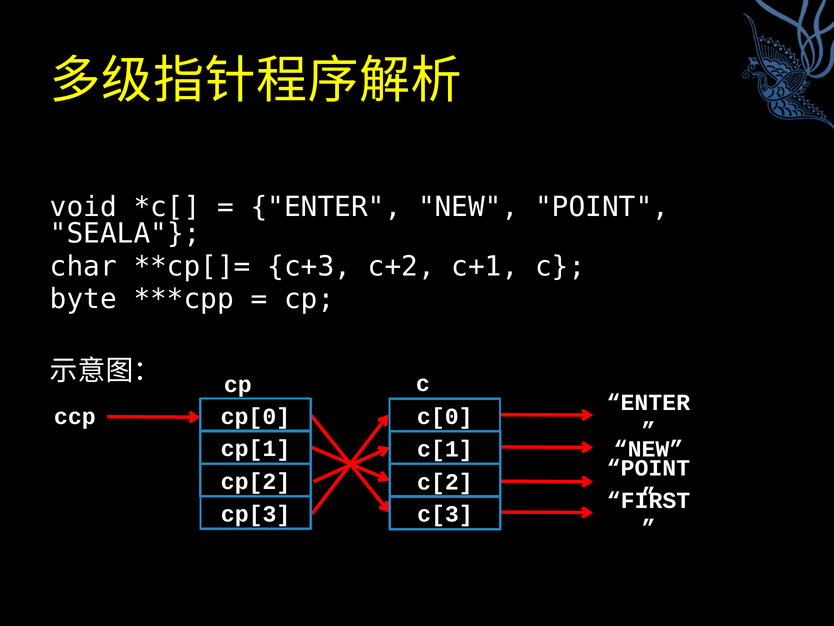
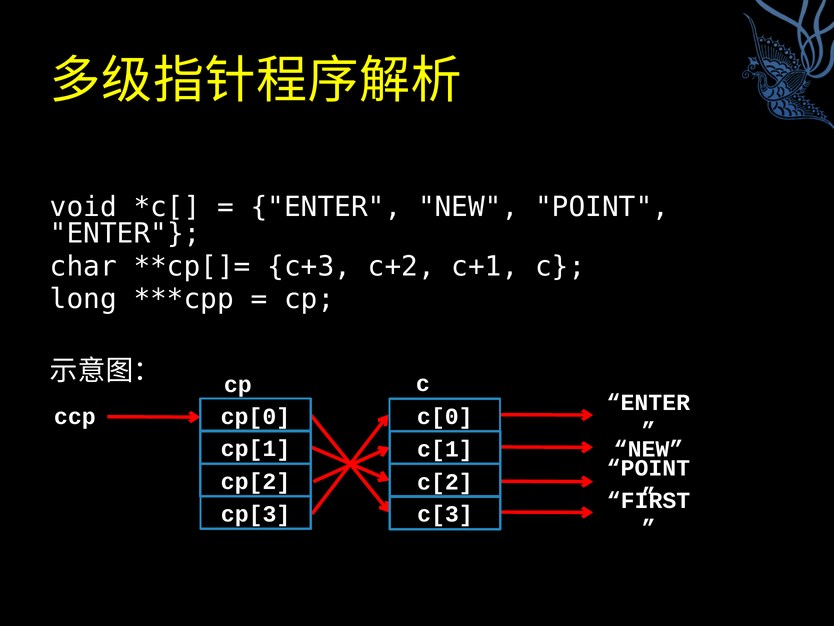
SEALA at (125, 234): SEALA -> ENTER
byte: byte -> long
